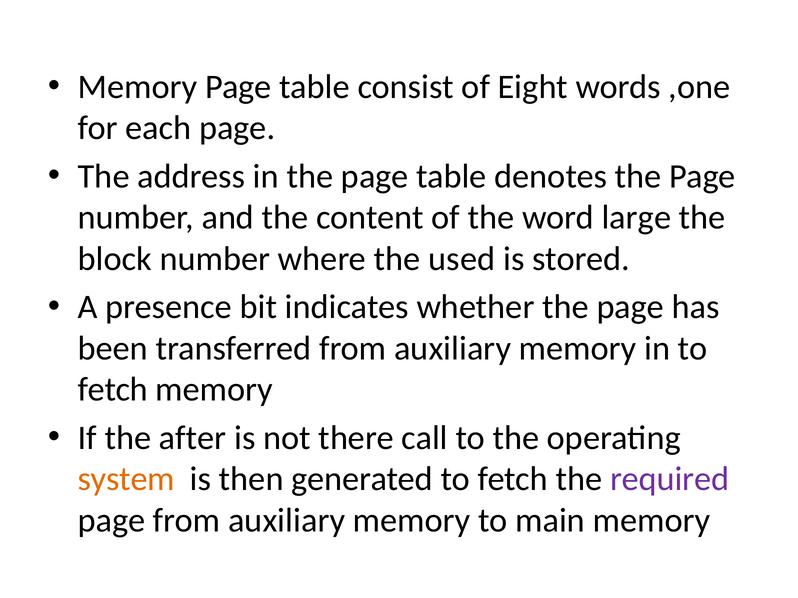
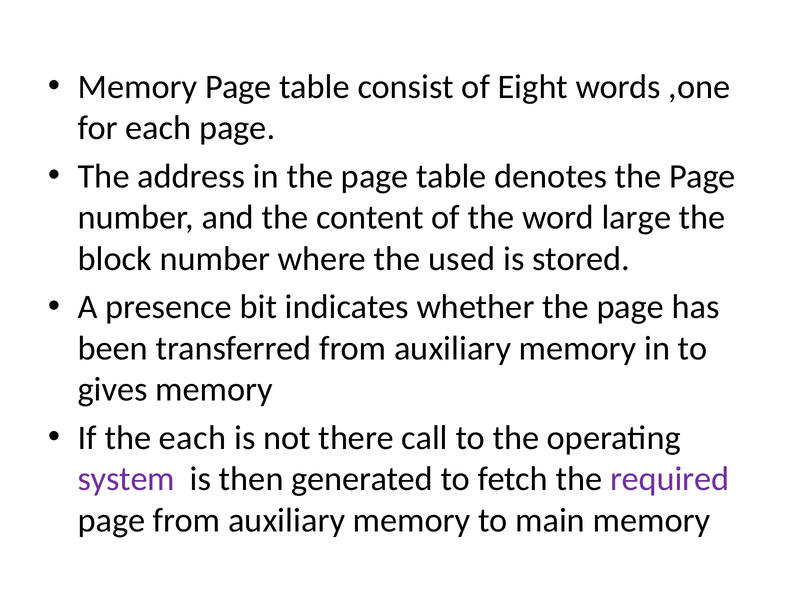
fetch at (113, 390): fetch -> gives
the after: after -> each
system colour: orange -> purple
